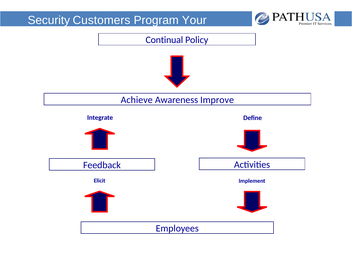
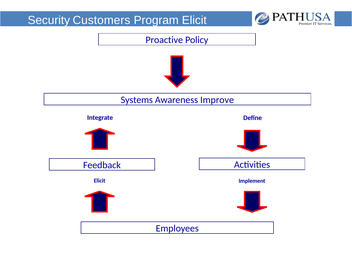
Program Your: Your -> Elicit
Continual: Continual -> Proactive
Achieve: Achieve -> Systems
